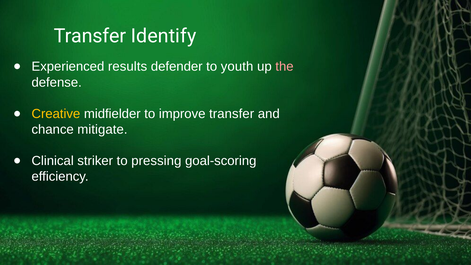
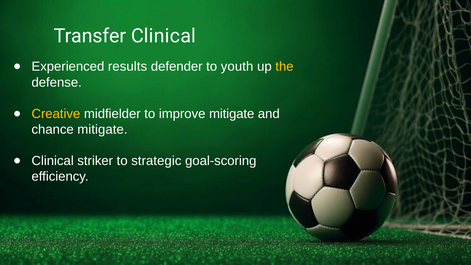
Transfer Identify: Identify -> Clinical
the colour: pink -> yellow
improve transfer: transfer -> mitigate
pressing: pressing -> strategic
